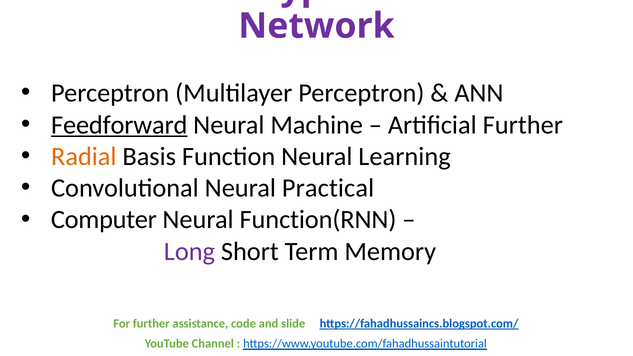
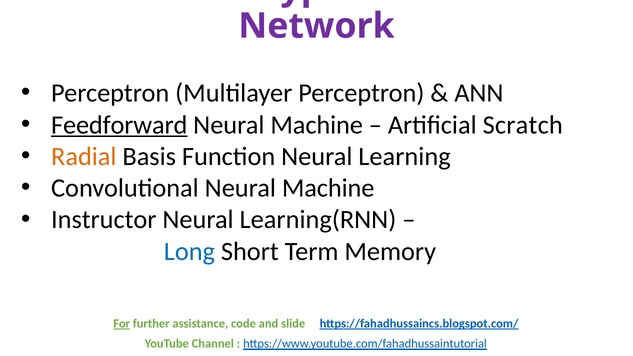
Artificial Further: Further -> Scratch
Convolutional Neural Practical: Practical -> Machine
Computer: Computer -> Instructor
Function(RNN: Function(RNN -> Learning(RNN
Long colour: purple -> blue
For underline: none -> present
